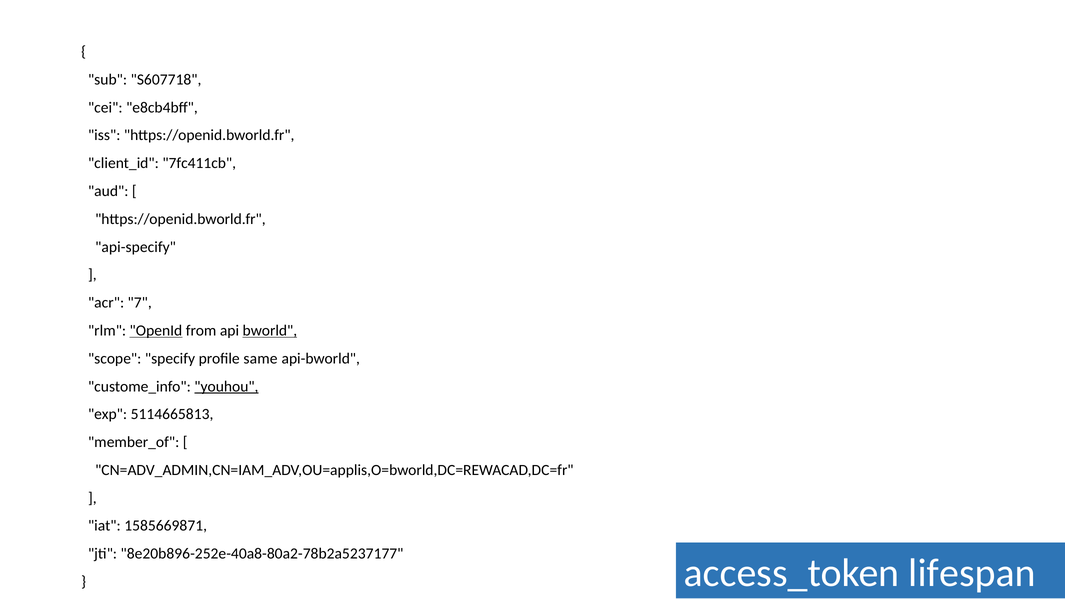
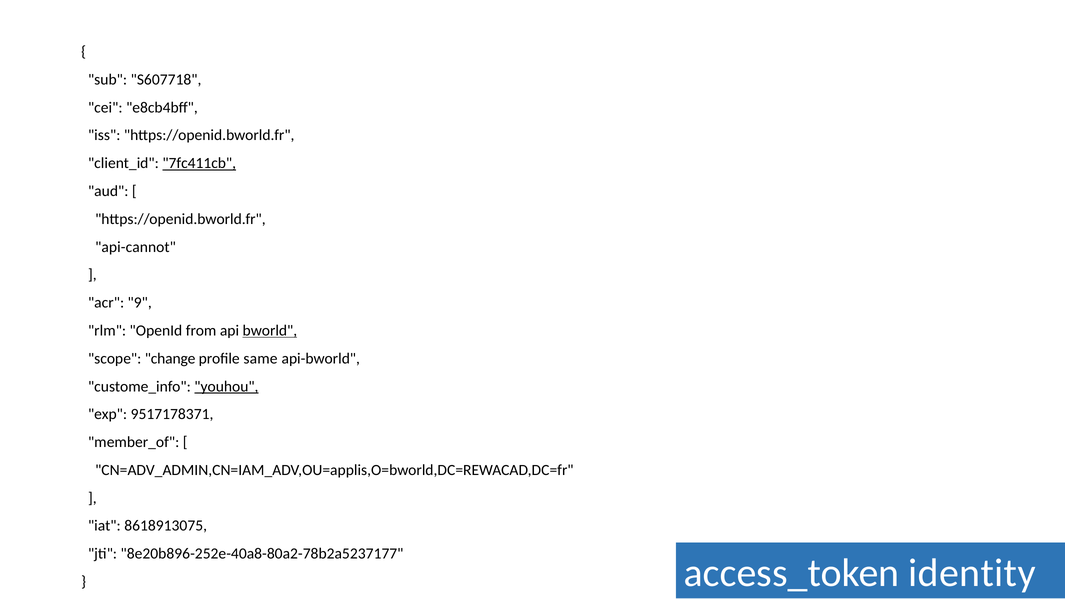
7fc411cb underline: none -> present
api-specify: api-specify -> api-cannot
7: 7 -> 9
OpenId underline: present -> none
specify: specify -> change
5114665813: 5114665813 -> 9517178371
1585669871: 1585669871 -> 8618913075
lifespan: lifespan -> identity
